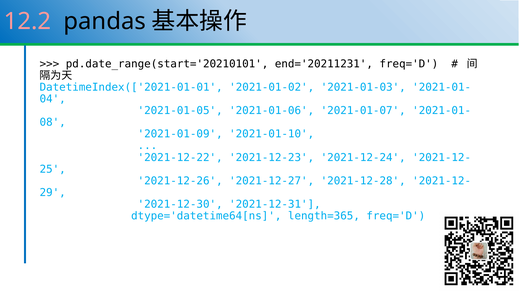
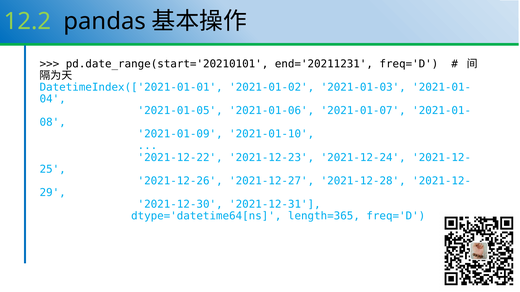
12.2 colour: pink -> light green
